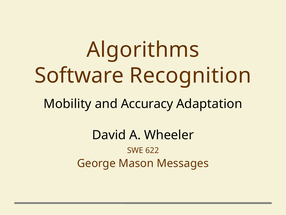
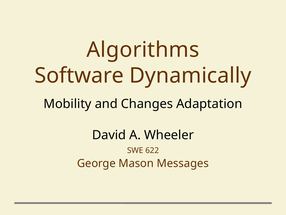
Recognition: Recognition -> Dynamically
Accuracy: Accuracy -> Changes
